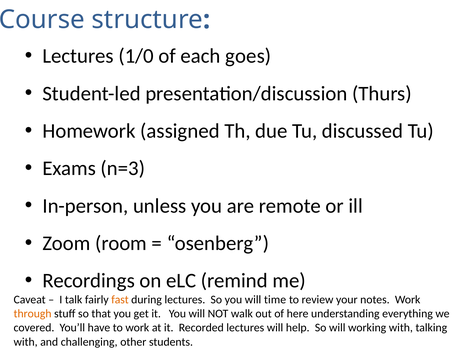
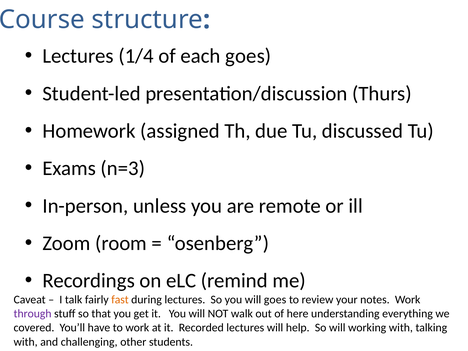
1/0: 1/0 -> 1/4
will time: time -> goes
through colour: orange -> purple
